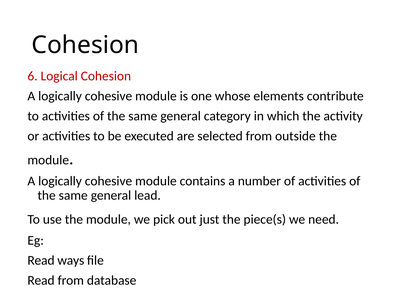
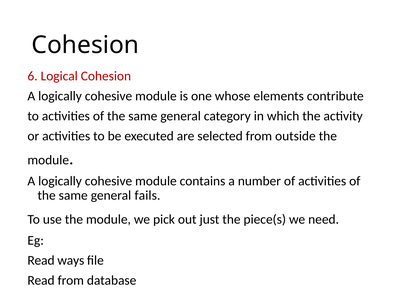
lead: lead -> fails
